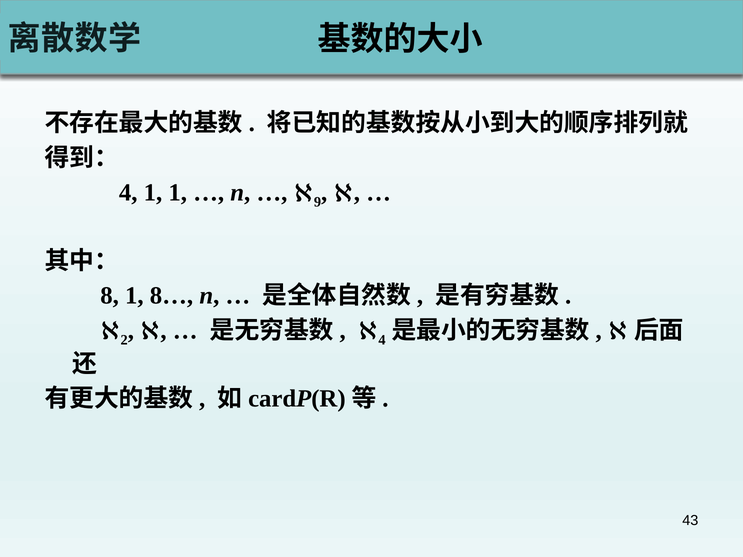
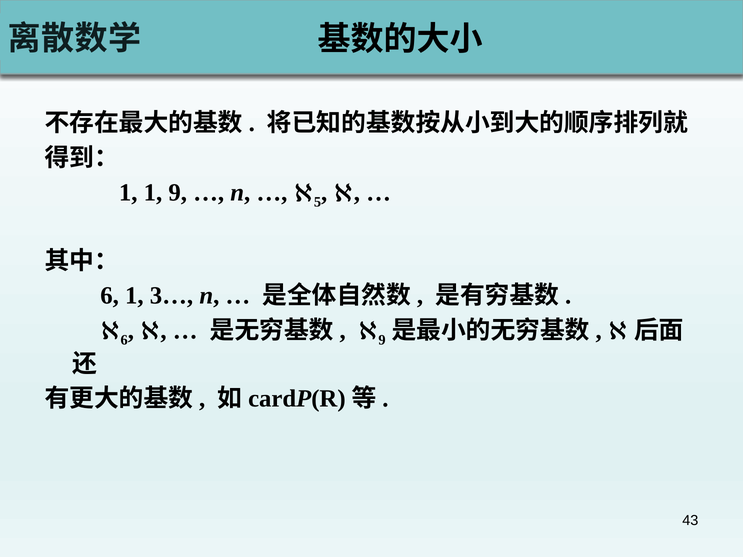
4 at (128, 193): 4 -> 1
1 1: 1 -> 9
9: 9 -> 5
8 at (110, 296): 8 -> 6
8…: 8… -> 3…
2 at (124, 340): 2 -> 6
4 at (382, 340): 4 -> 9
